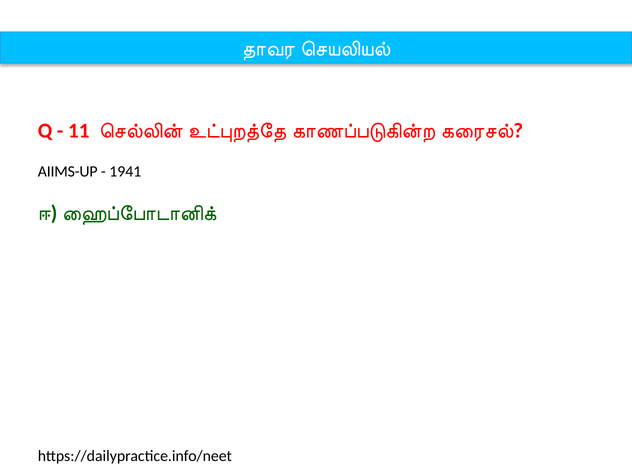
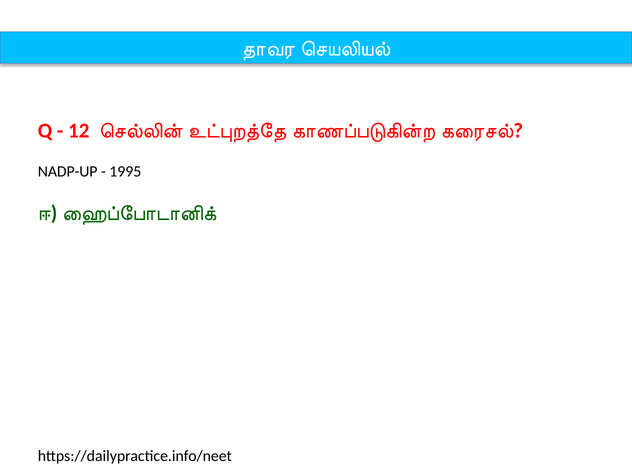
11: 11 -> 12
AIIMS-UP: AIIMS-UP -> NADP-UP
1941: 1941 -> 1995
